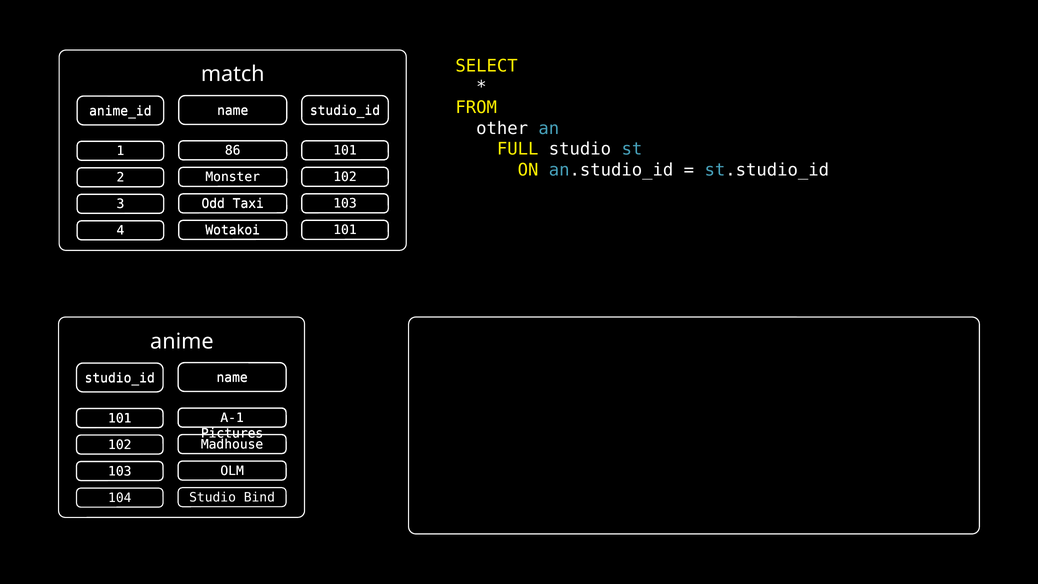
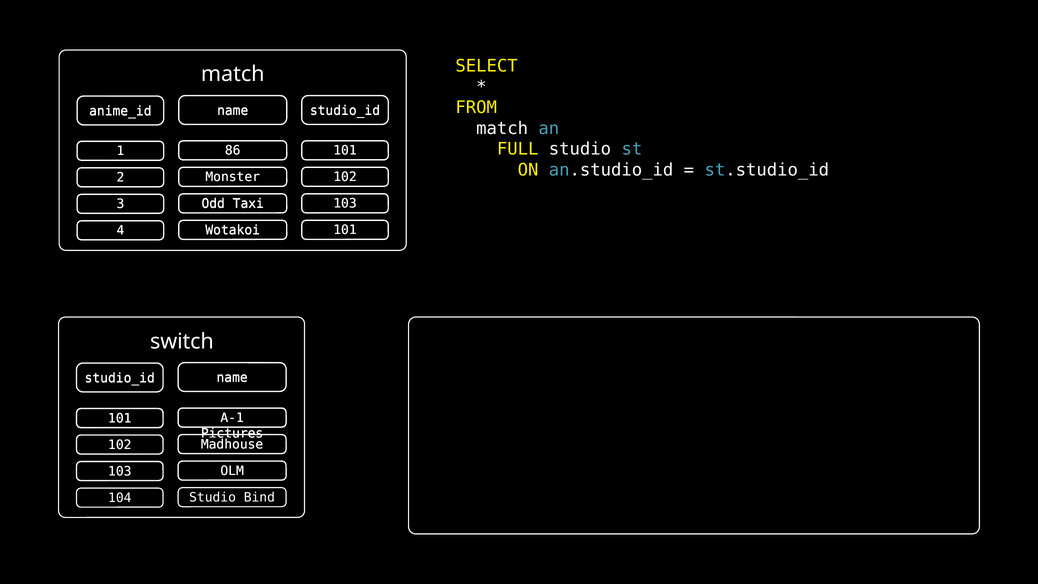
other at (502, 128): other -> match
anime: anime -> switch
